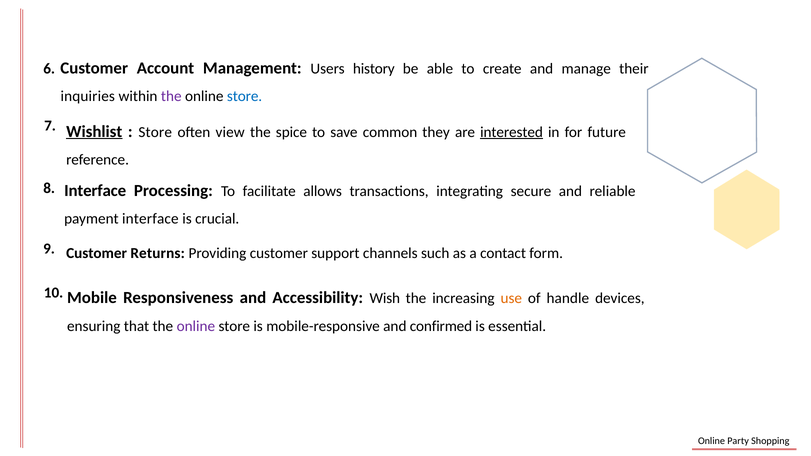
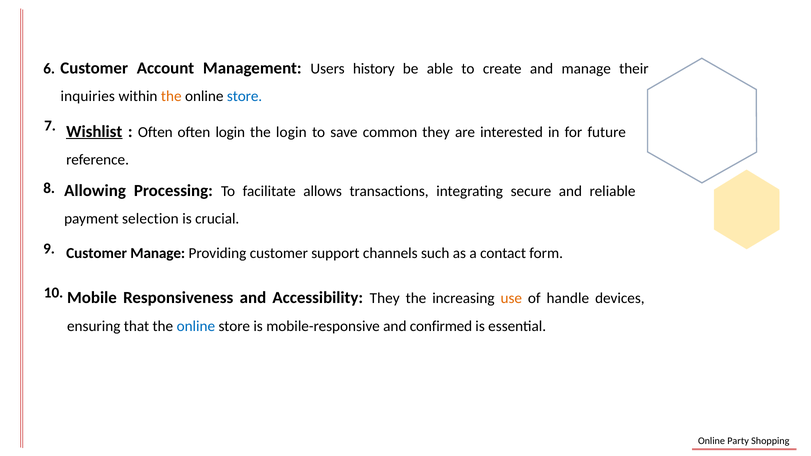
the at (171, 96) colour: purple -> orange
Store at (155, 132): Store -> Often
often view: view -> login
the spice: spice -> login
interested underline: present -> none
Interface at (95, 191): Interface -> Allowing
payment interface: interface -> selection
Customer Returns: Returns -> Manage
Accessibility Wish: Wish -> They
online at (196, 326) colour: purple -> blue
